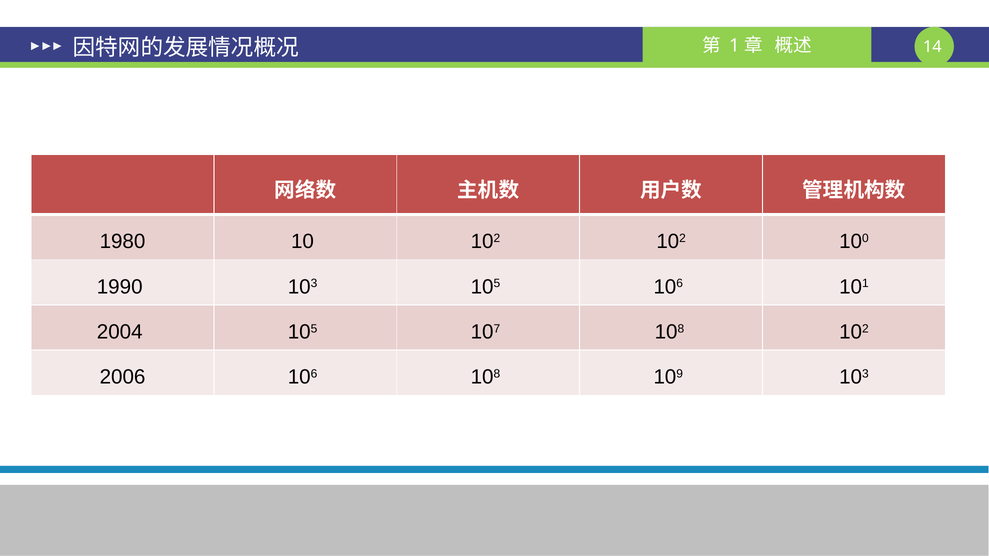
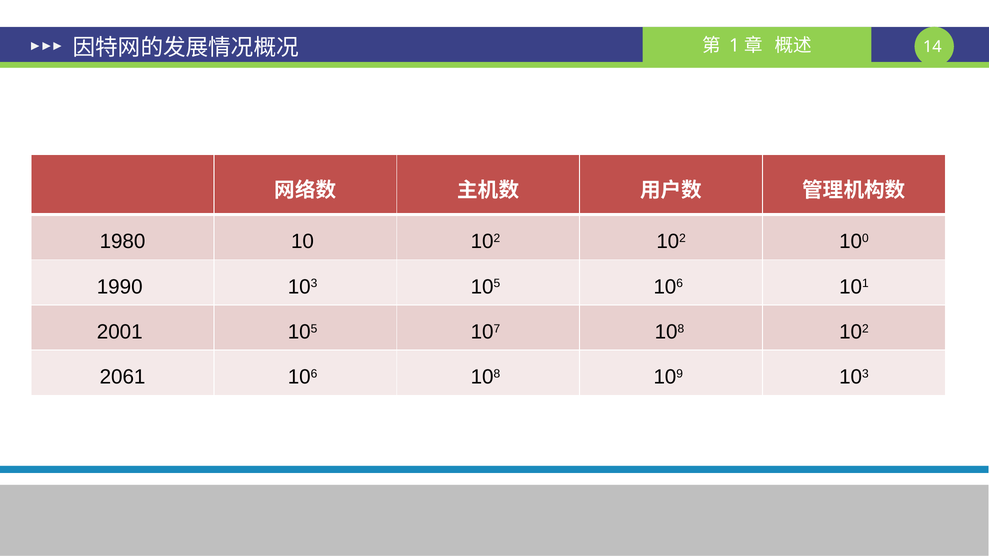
2004: 2004 -> 2001
2006: 2006 -> 2061
